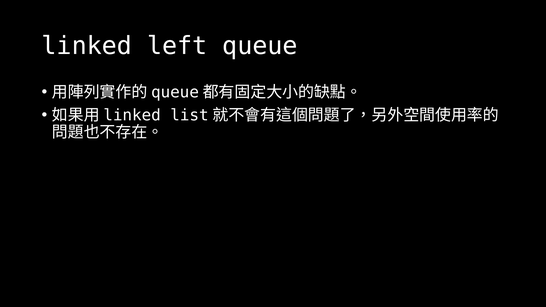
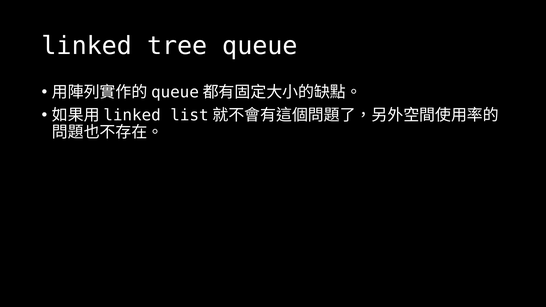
left: left -> tree
